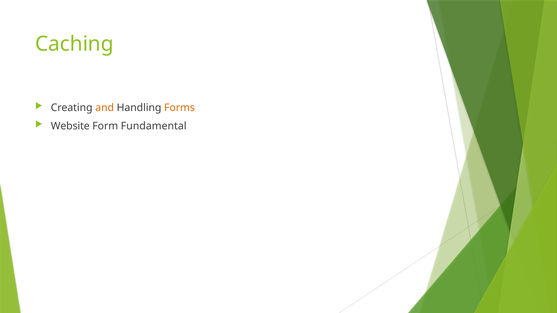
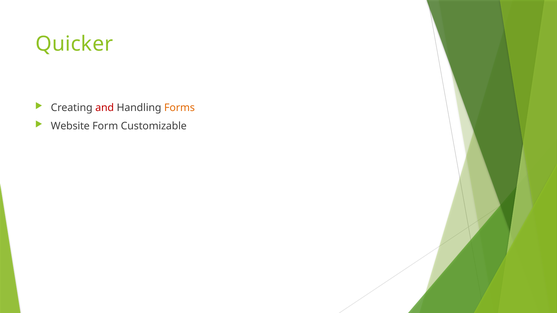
Caching: Caching -> Quicker
and colour: orange -> red
Fundamental: Fundamental -> Customizable
